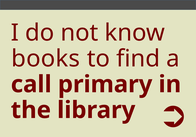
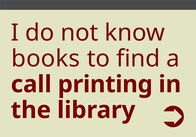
primary: primary -> printing
